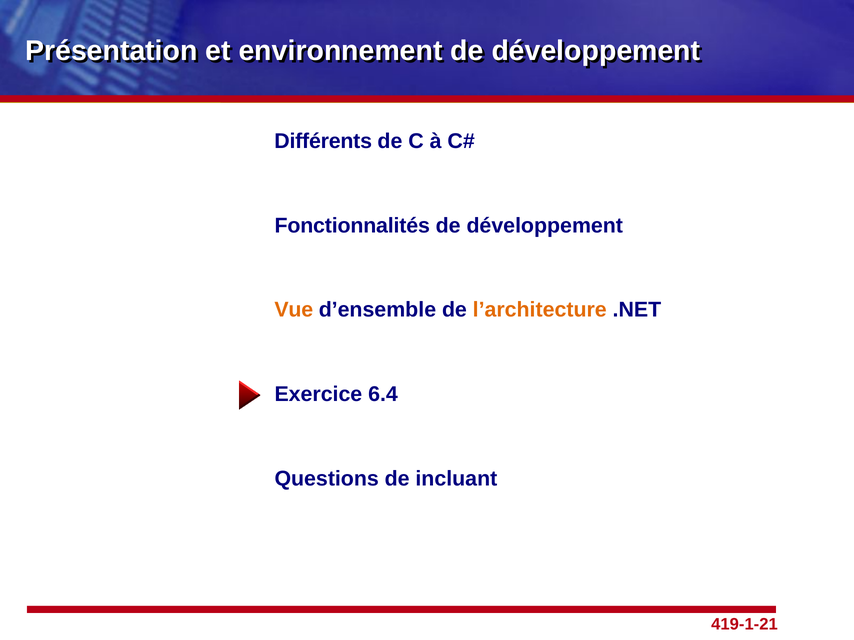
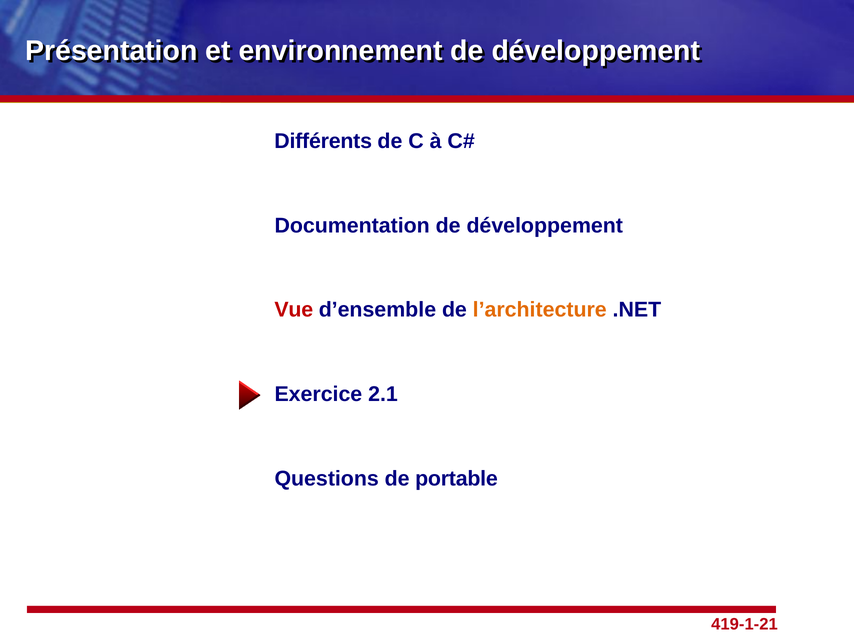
Fonctionnalités: Fonctionnalités -> Documentation
Vue colour: orange -> red
6.4: 6.4 -> 2.1
incluant: incluant -> portable
